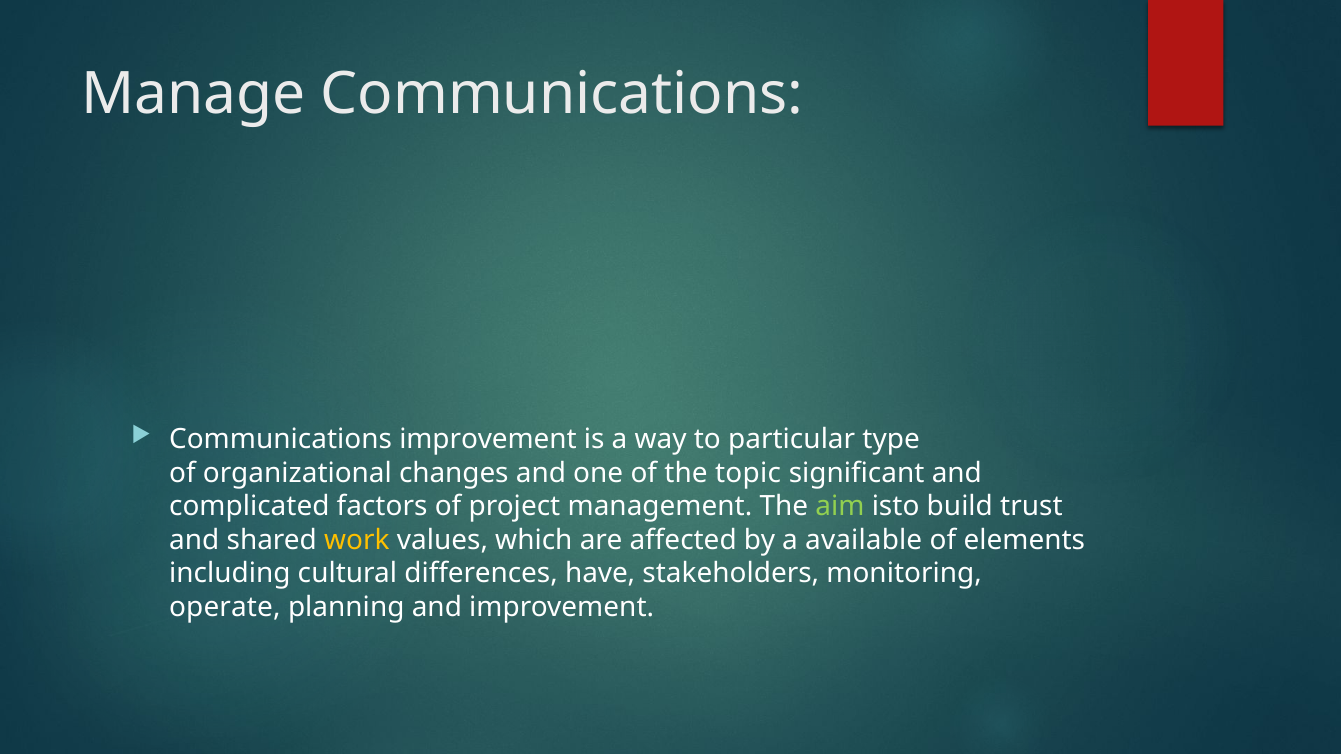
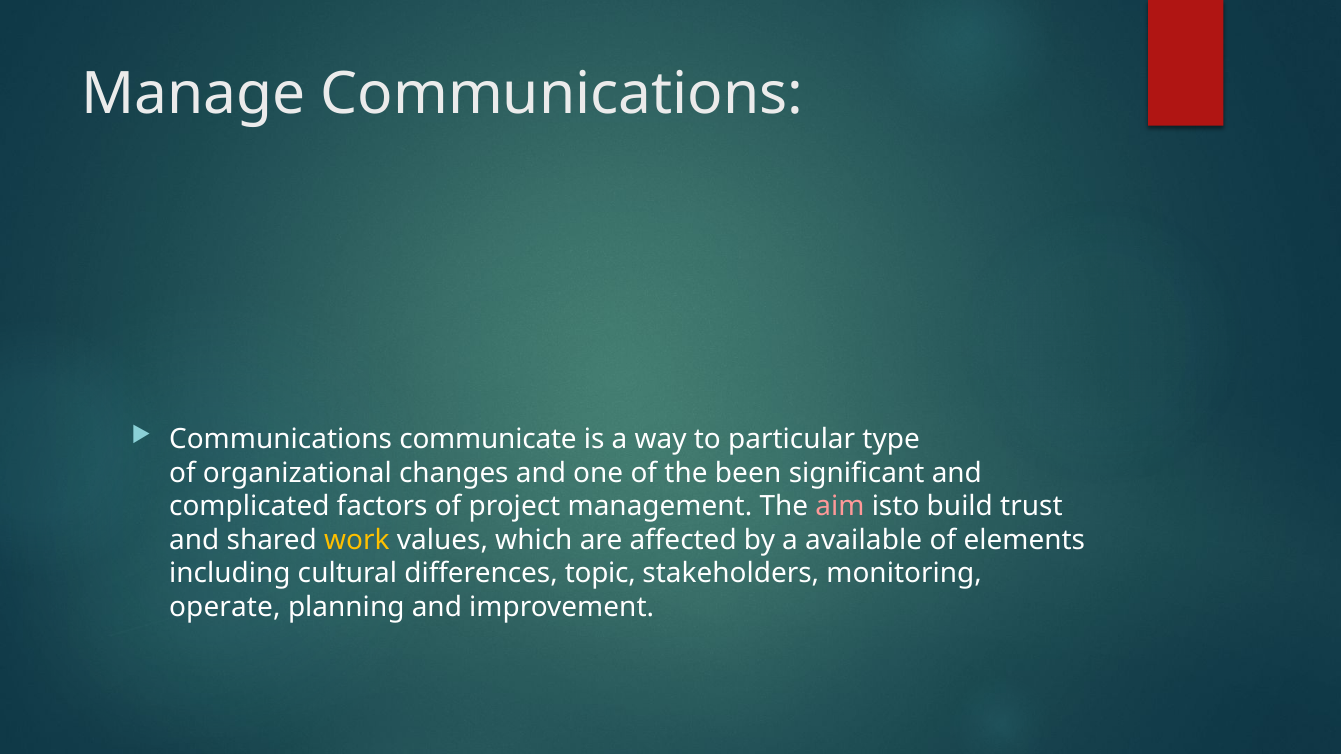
Communications improvement: improvement -> communicate
topic: topic -> been
aim colour: light green -> pink
have: have -> topic
